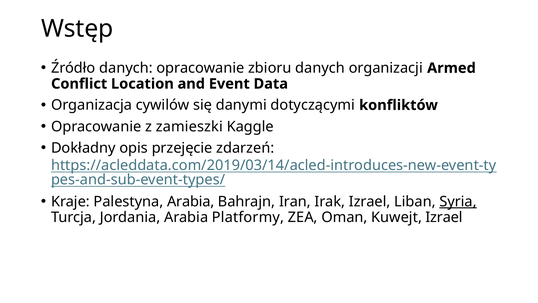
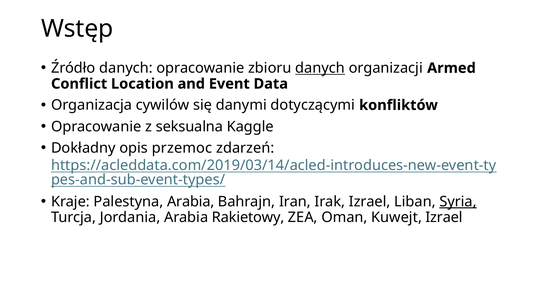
danych at (320, 68) underline: none -> present
zamieszki: zamieszki -> seksualna
przejęcie: przejęcie -> przemoc
Platformy: Platformy -> Rakietowy
